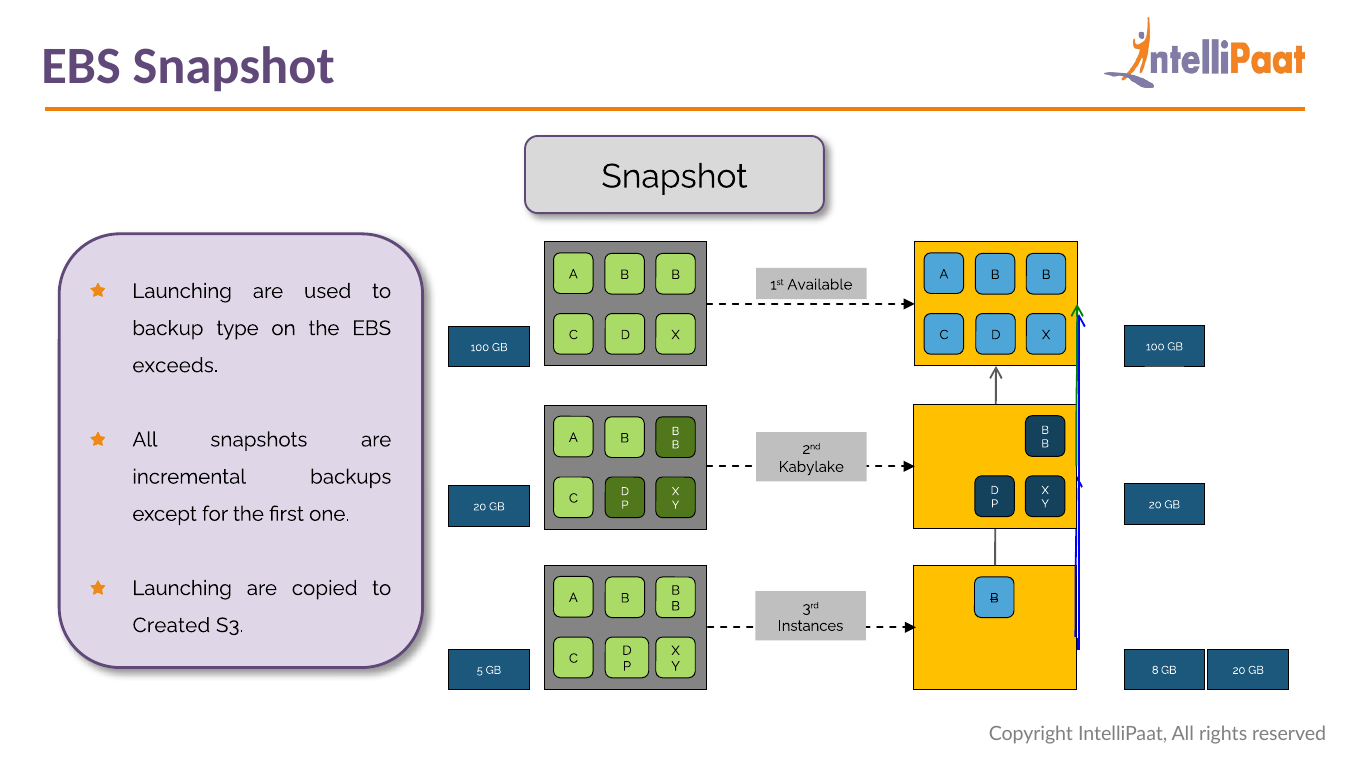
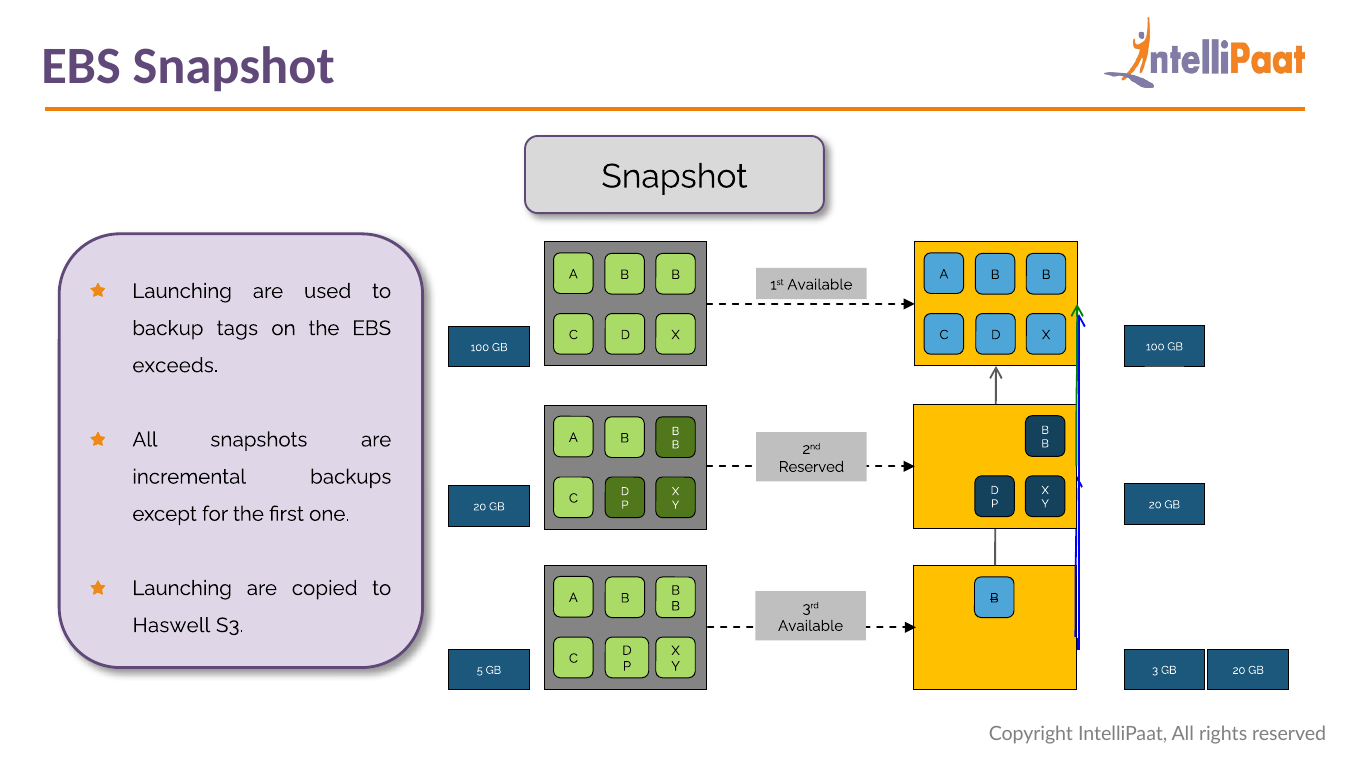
type: type -> tags
Kabylake at (811, 467): Kabylake -> Reserved
Created: Created -> Haswell
Instances at (811, 626): Instances -> Available
8: 8 -> 3
